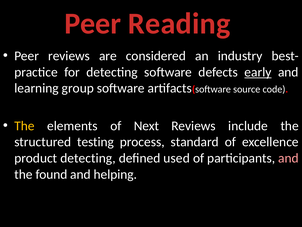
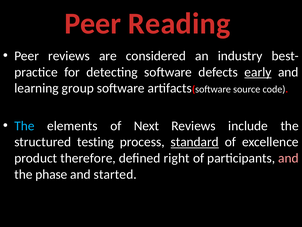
The at (24, 126) colour: yellow -> light blue
standard underline: none -> present
product detecting: detecting -> therefore
used: used -> right
found: found -> phase
helping: helping -> started
